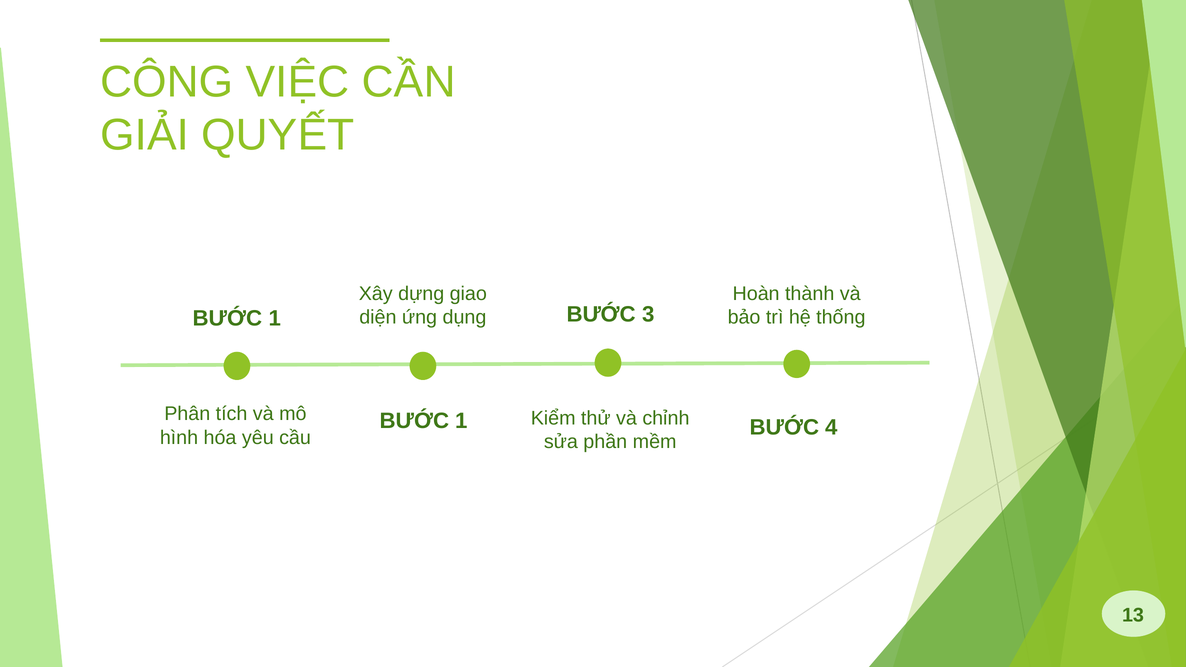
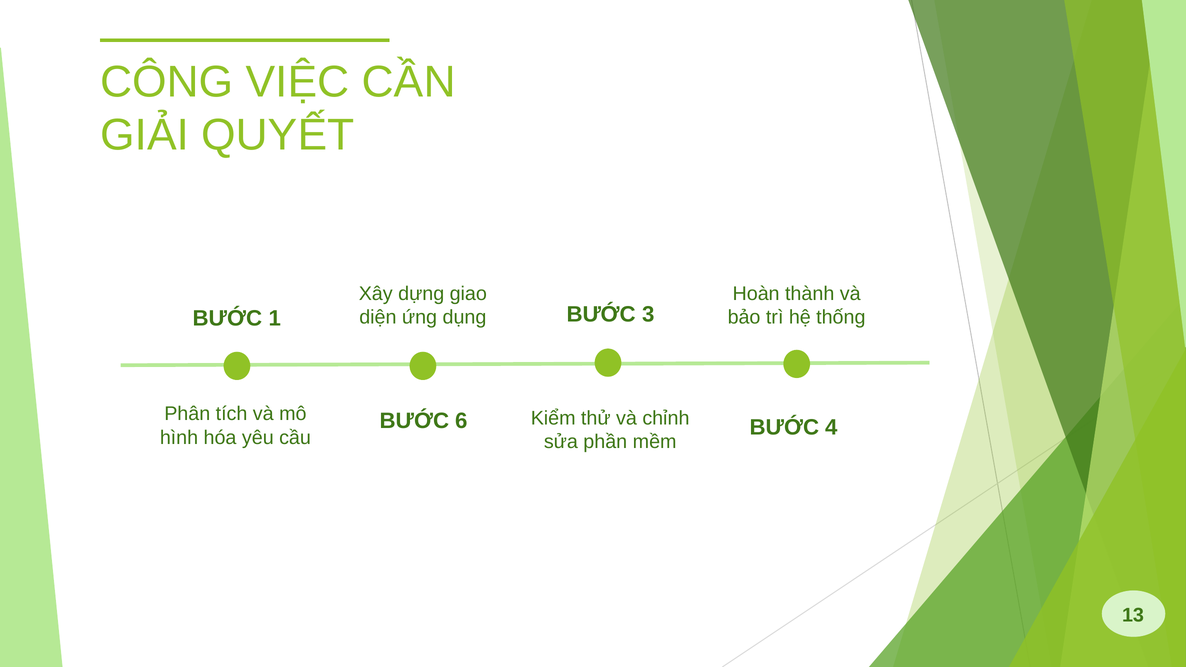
1 at (461, 421): 1 -> 6
